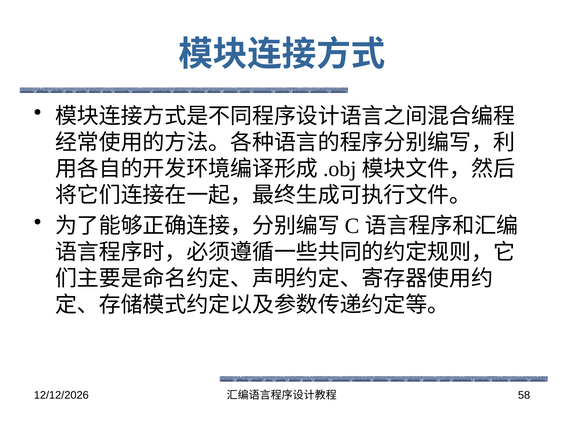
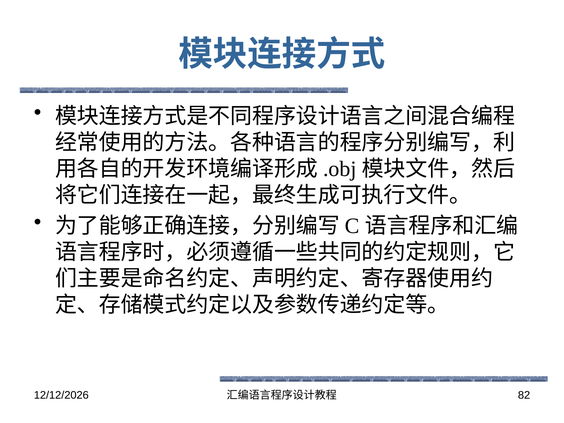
58: 58 -> 82
